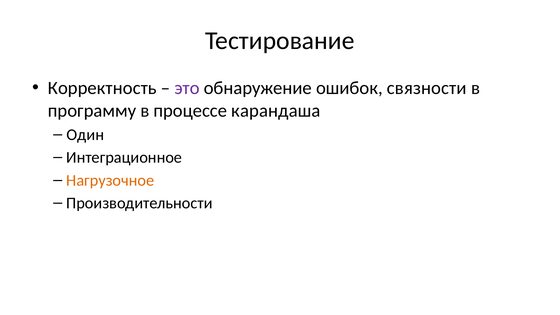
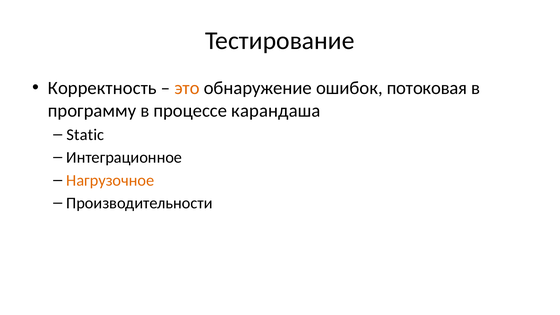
это colour: purple -> orange
связности: связности -> потоковая
Один: Один -> Static
